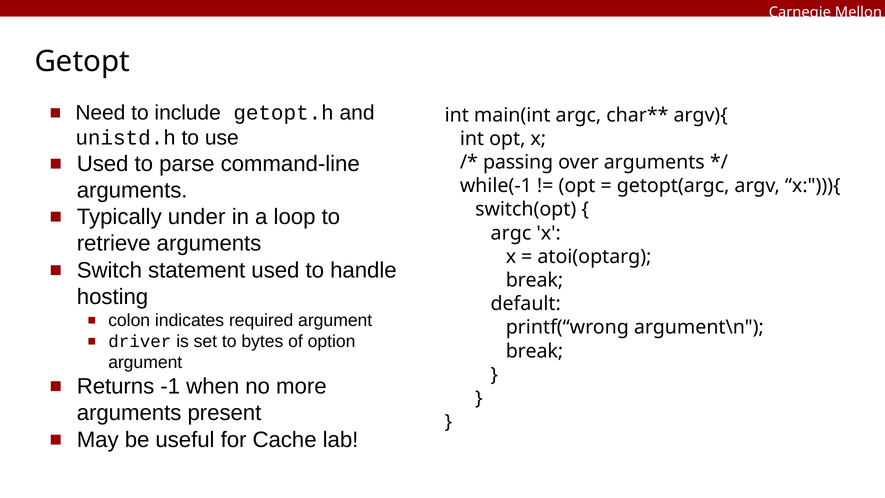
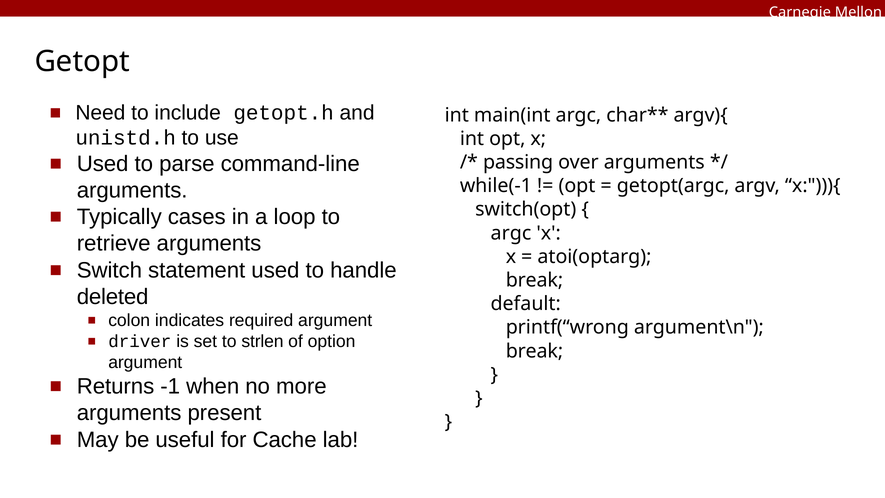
under: under -> cases
hosting: hosting -> deleted
bytes: bytes -> strlen
